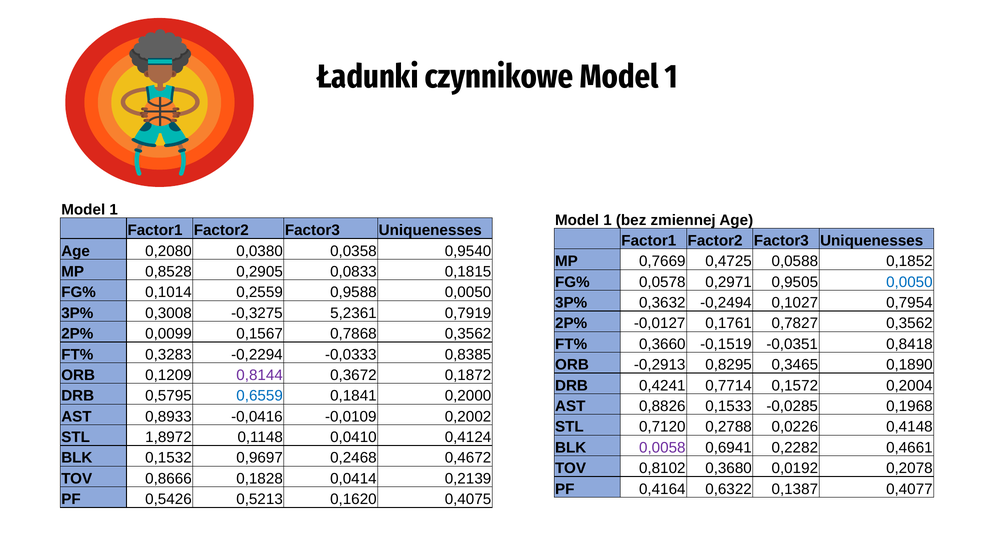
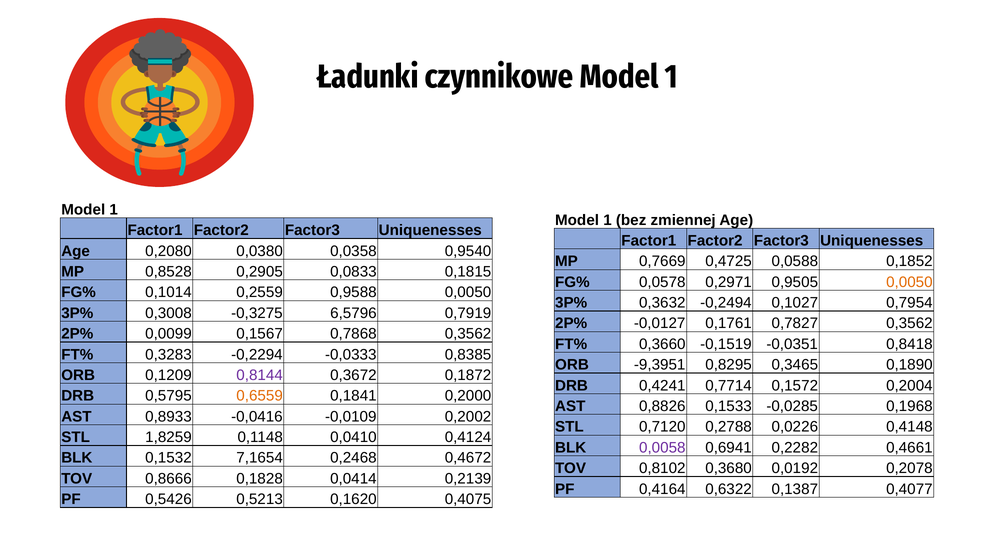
0,0050 at (909, 282) colour: blue -> orange
5,2361: 5,2361 -> 6,5796
-0,2913: -0,2913 -> -9,3951
0,6559 colour: blue -> orange
1,8972: 1,8972 -> 1,8259
0,9697: 0,9697 -> 7,1654
